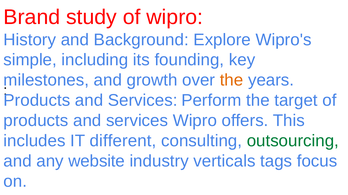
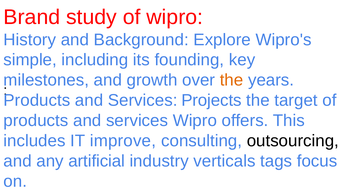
Perform: Perform -> Projects
different: different -> improve
outsourcing colour: green -> black
website: website -> artificial
